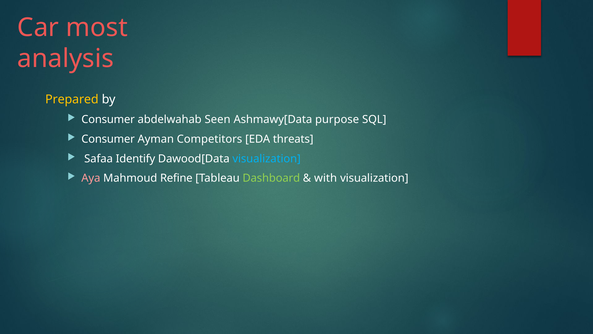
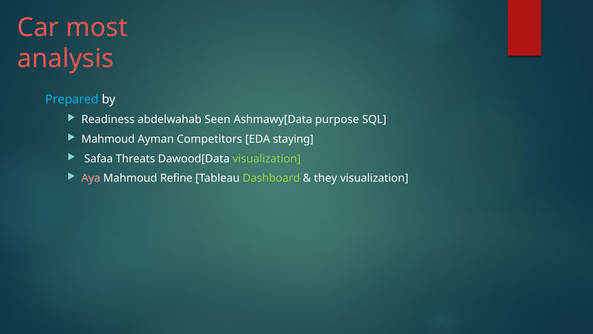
Prepared colour: yellow -> light blue
Consumer at (108, 119): Consumer -> Readiness
Consumer at (108, 139): Consumer -> Mahmoud
threats: threats -> staying
Identify: Identify -> Threats
visualization at (267, 159) colour: light blue -> light green
with: with -> they
